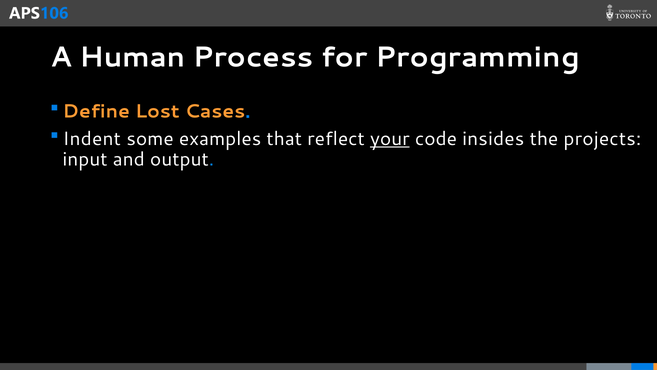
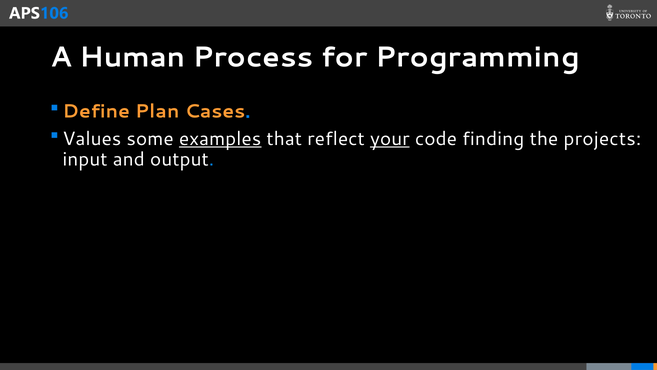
Lost: Lost -> Plan
Indent: Indent -> Values
examples underline: none -> present
insides: insides -> finding
